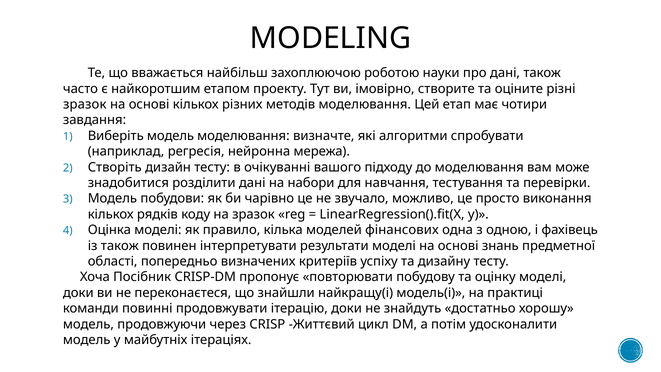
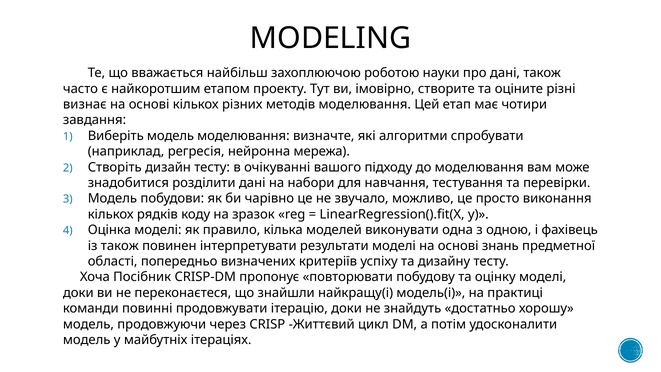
зразок at (85, 104): зразок -> визнає
фінансових: фінансових -> виконувати
